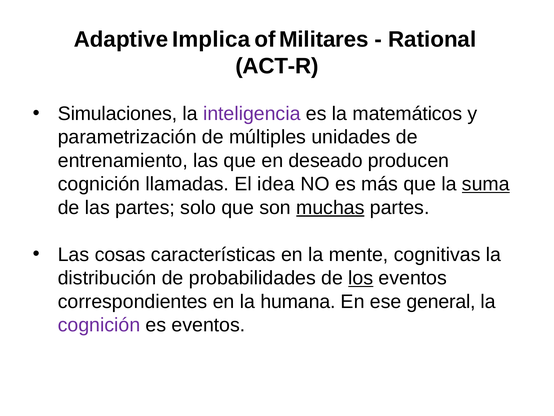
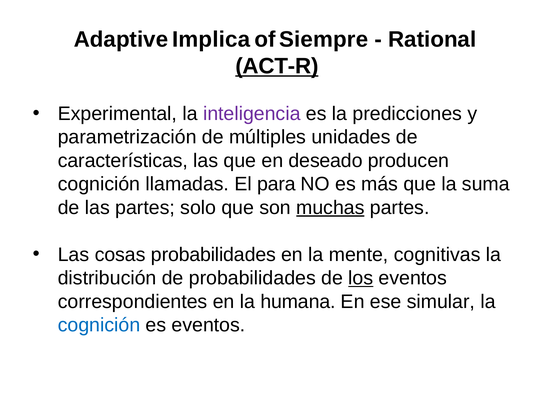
Militares: Militares -> Siempre
ACT-R underline: none -> present
Simulaciones: Simulaciones -> Experimental
matemáticos: matemáticos -> predicciones
entrenamiento: entrenamiento -> características
idea: idea -> para
suma underline: present -> none
cosas características: características -> probabilidades
general: general -> simular
cognición at (99, 325) colour: purple -> blue
